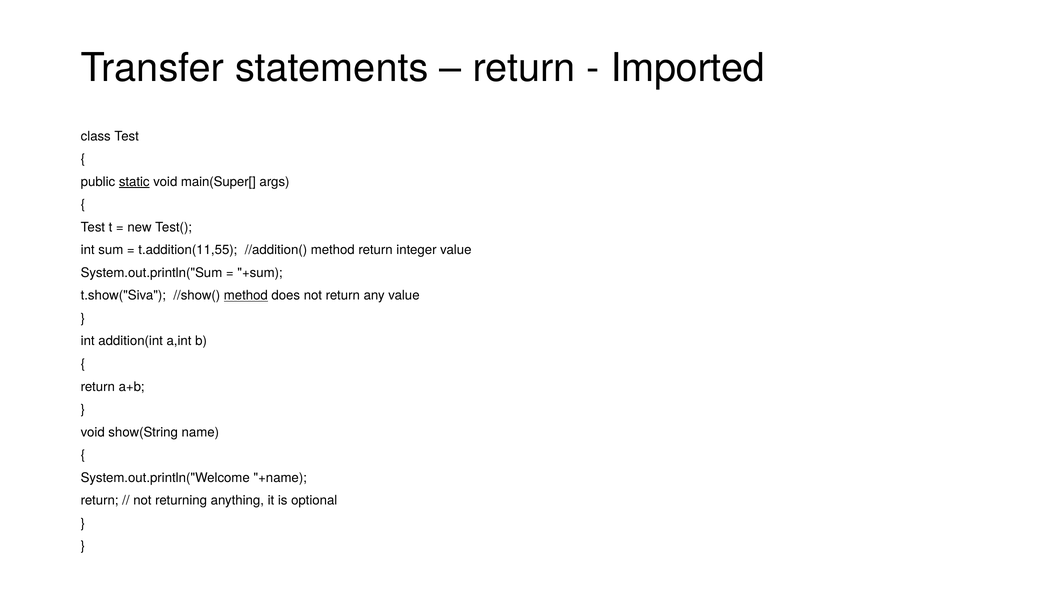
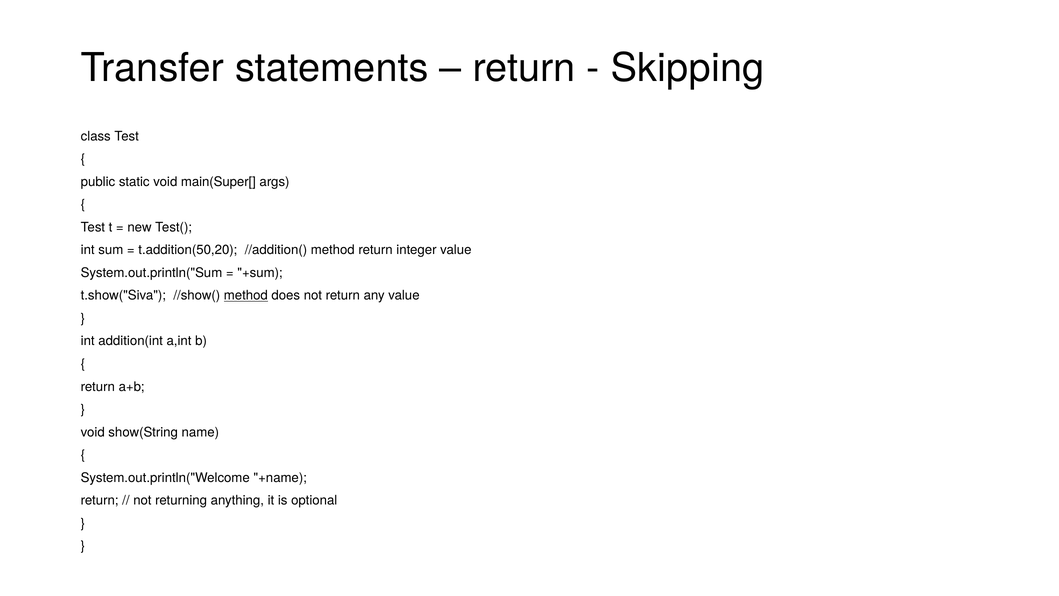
Imported: Imported -> Skipping
static underline: present -> none
t.addition(11,55: t.addition(11,55 -> t.addition(50,20
